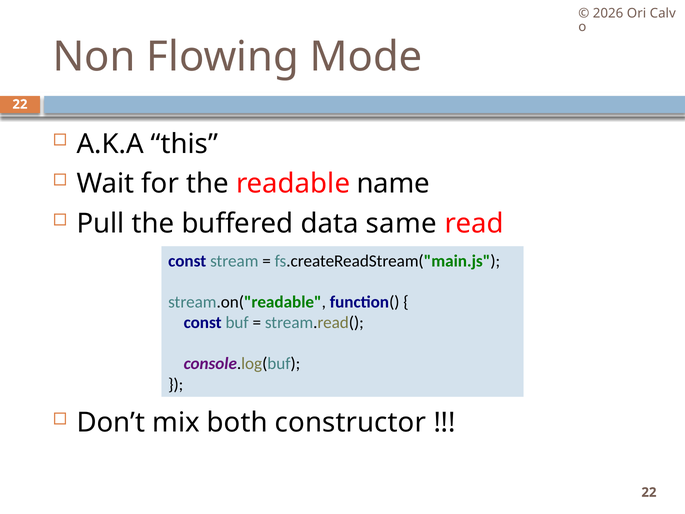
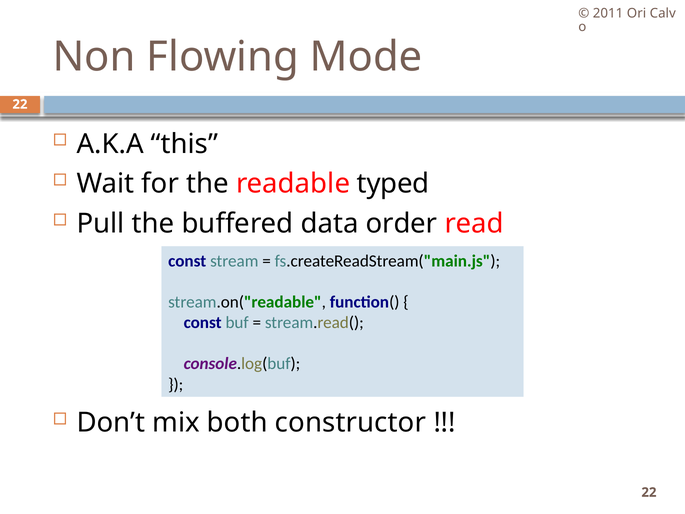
2026: 2026 -> 2011
name: name -> typed
same: same -> order
